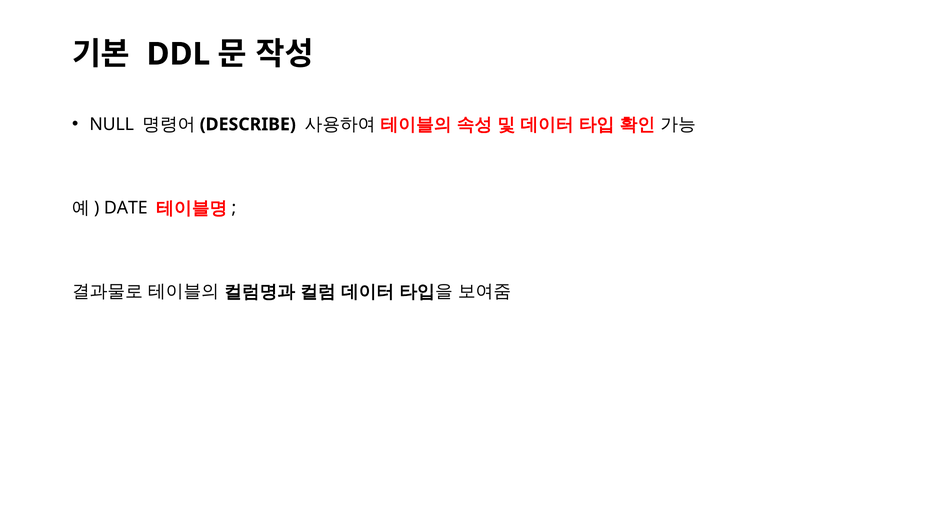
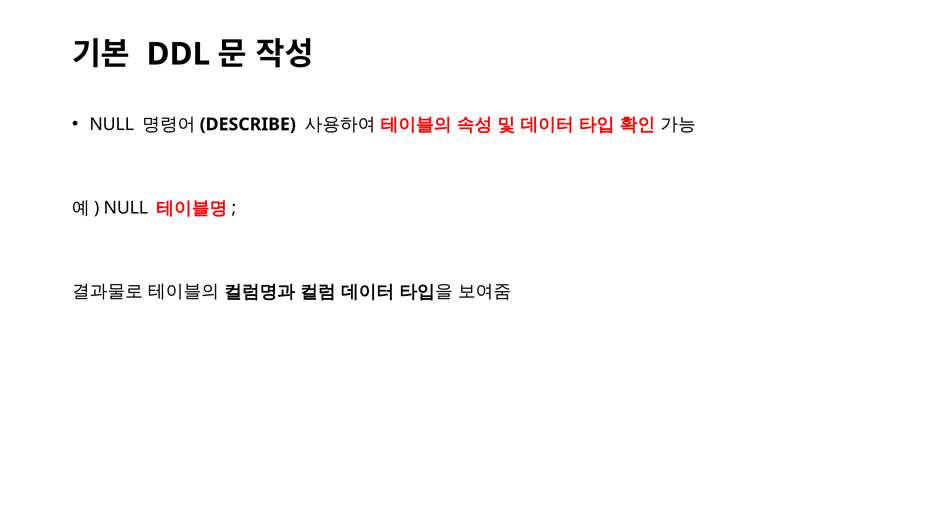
DATE at (126, 208): DATE -> NULL
